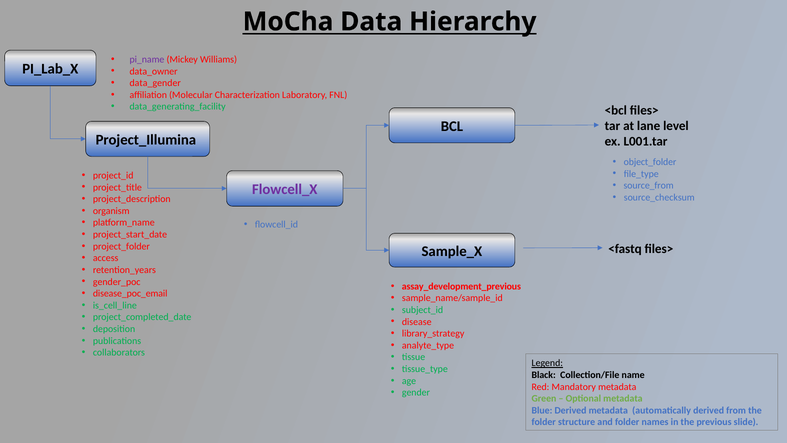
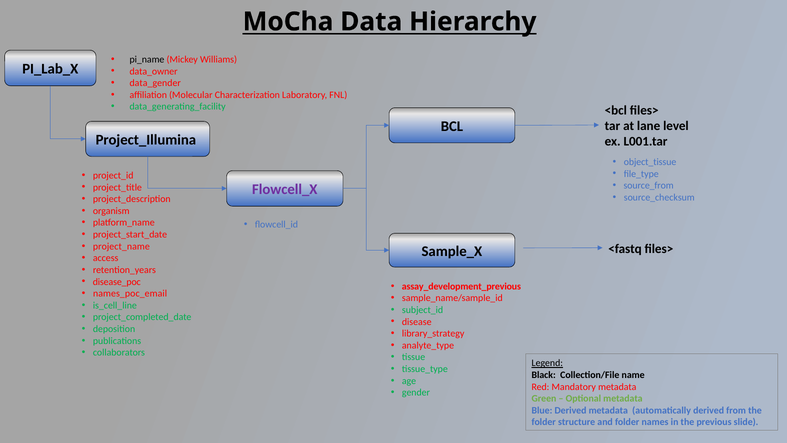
pi_name colour: purple -> black
object_folder: object_folder -> object_tissue
project_folder: project_folder -> project_name
gender_poc: gender_poc -> disease_poc
disease_poc_email: disease_poc_email -> names_poc_email
